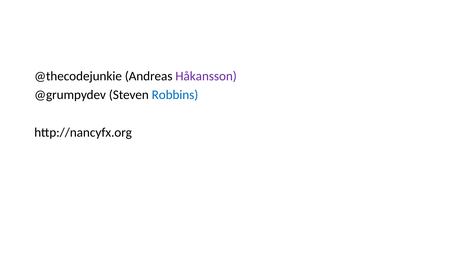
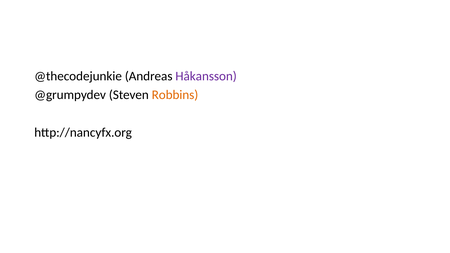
Robbins colour: blue -> orange
